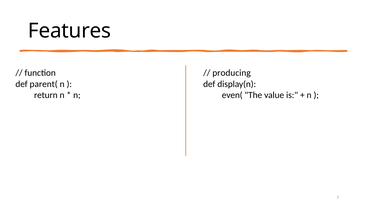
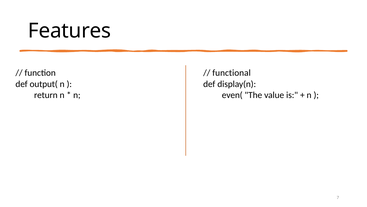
producing: producing -> functional
parent(: parent( -> output(
